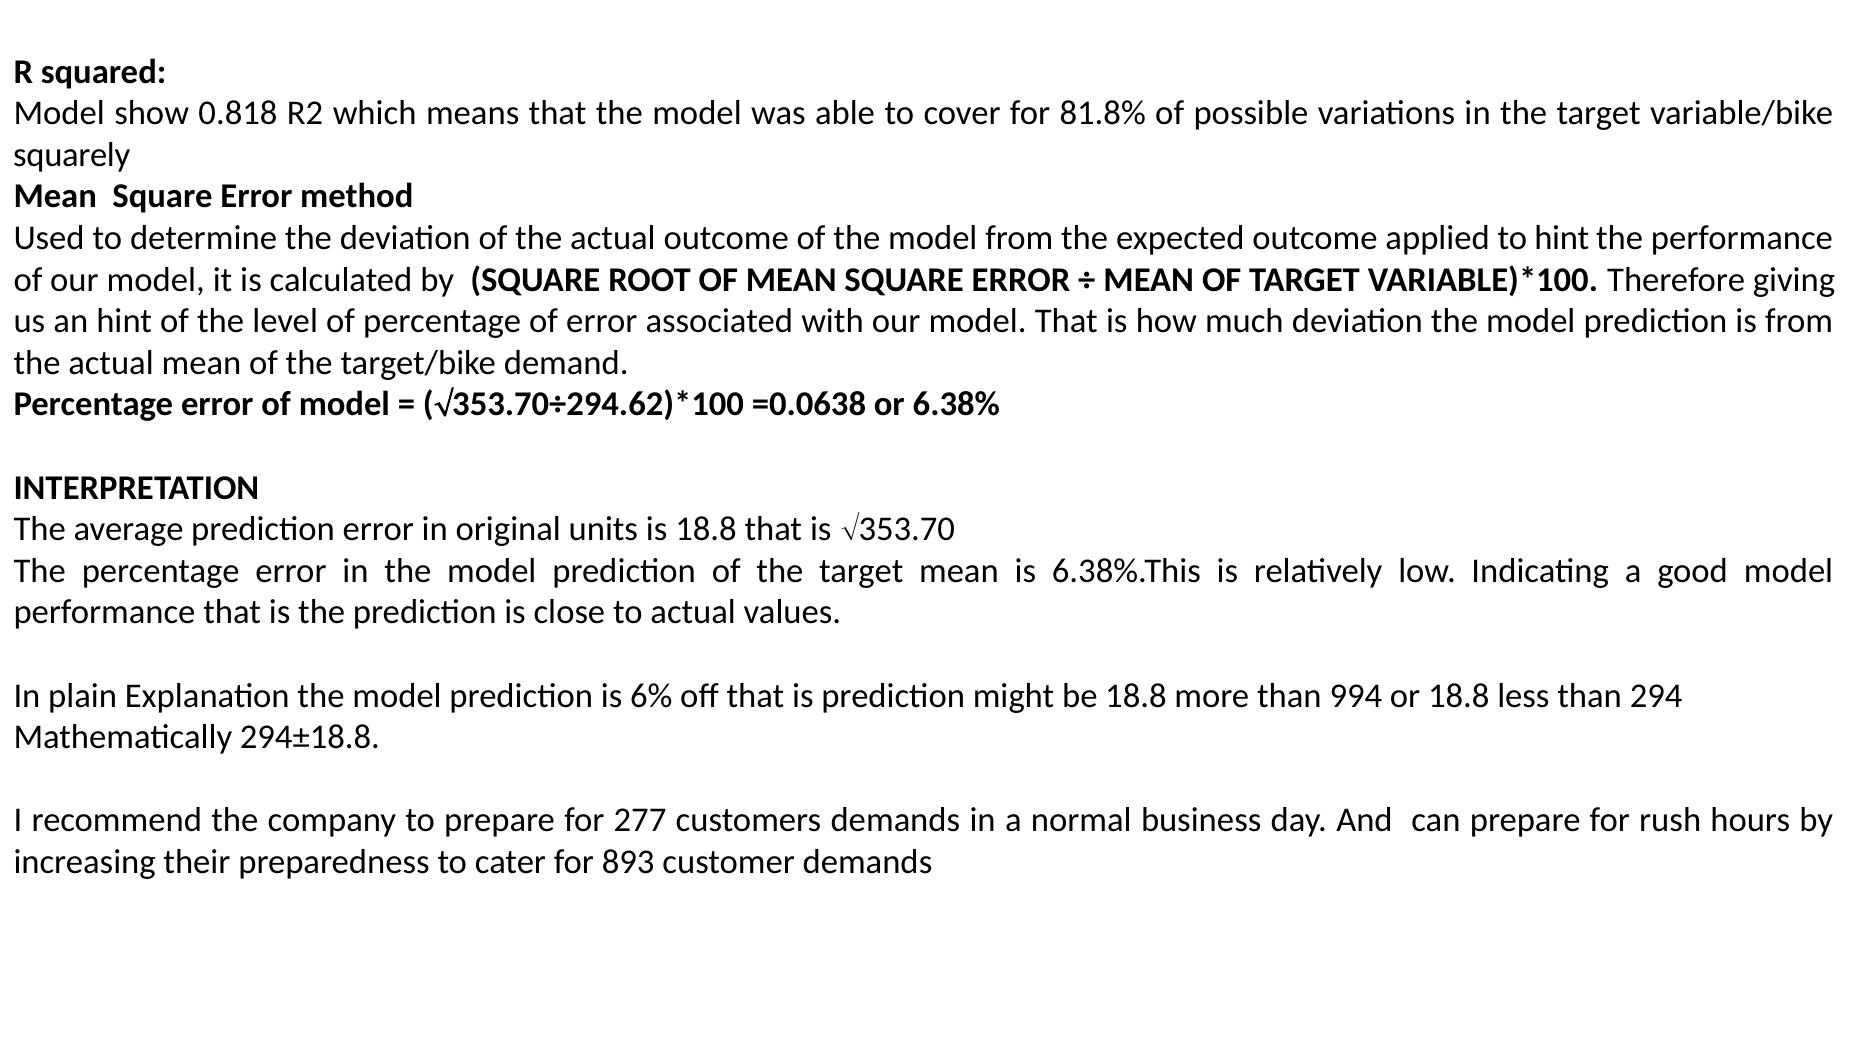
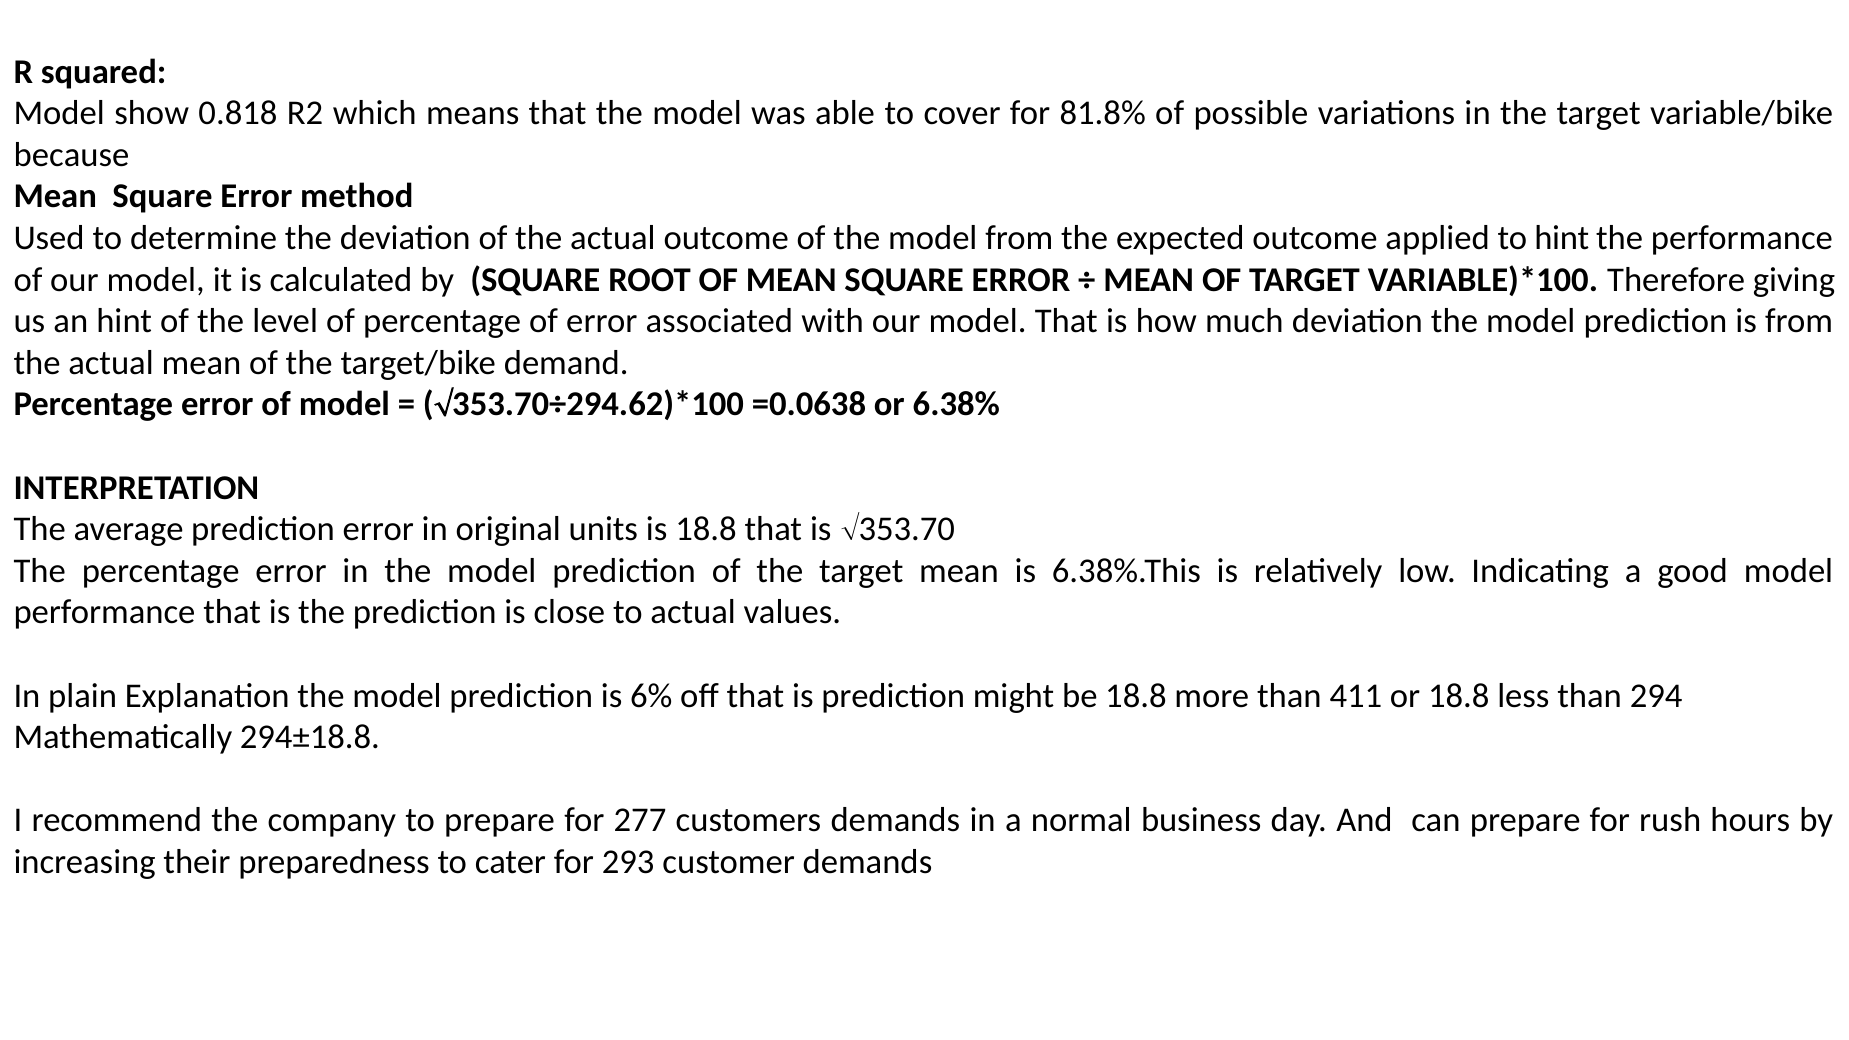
squarely: squarely -> because
994: 994 -> 411
893: 893 -> 293
